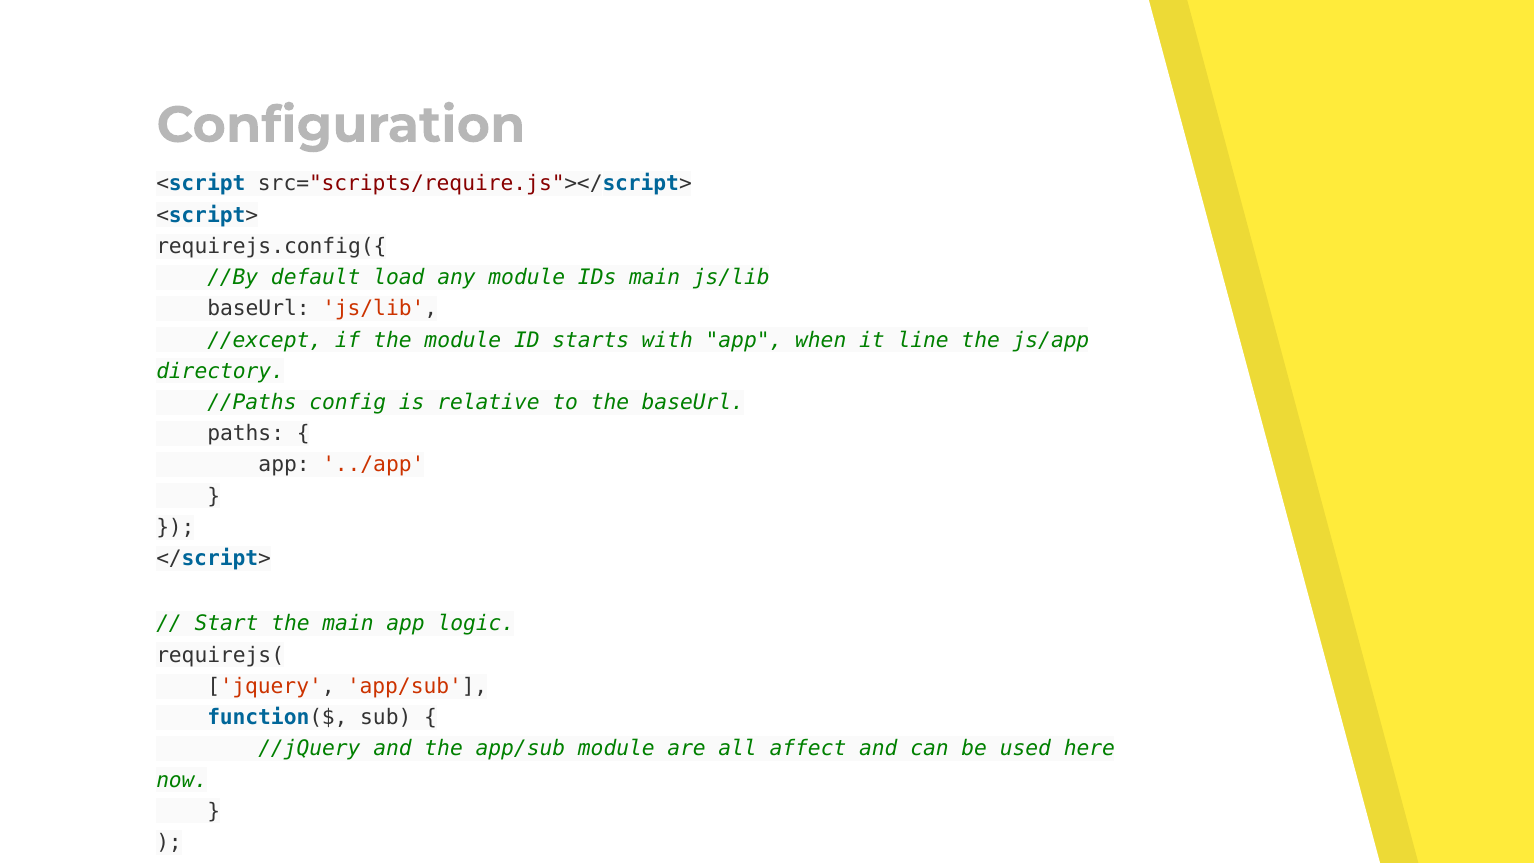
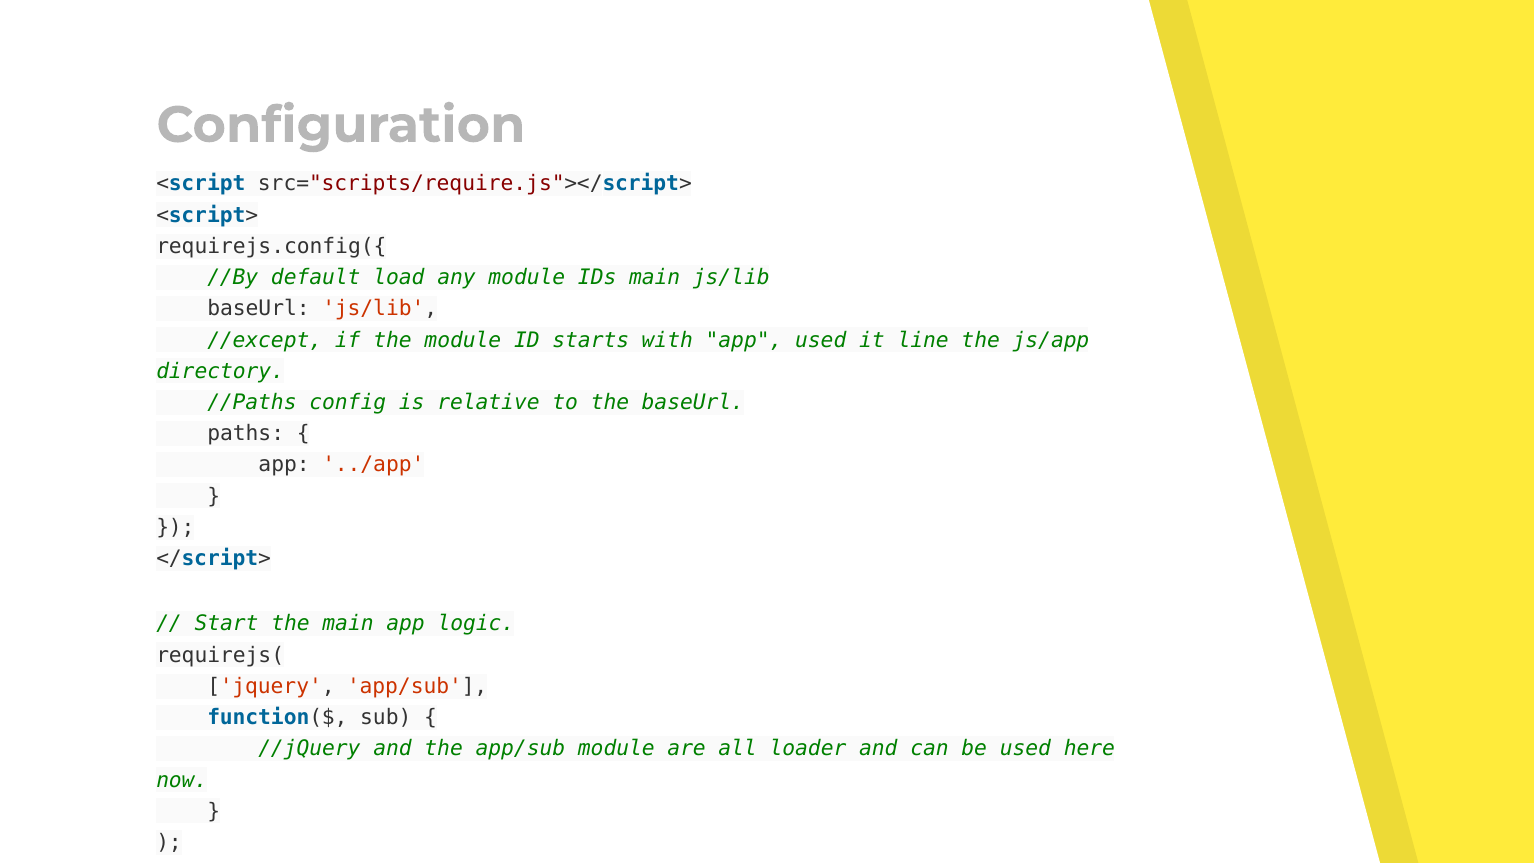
app when: when -> used
affect: affect -> loader
